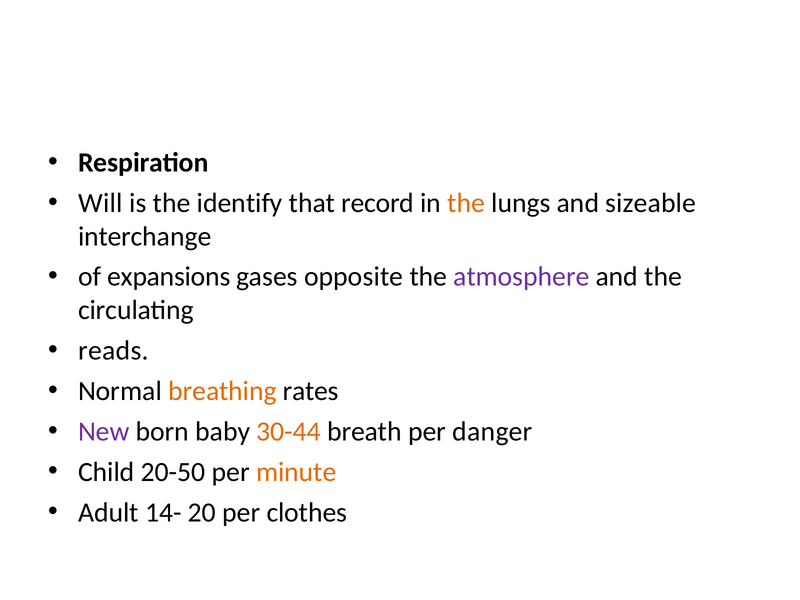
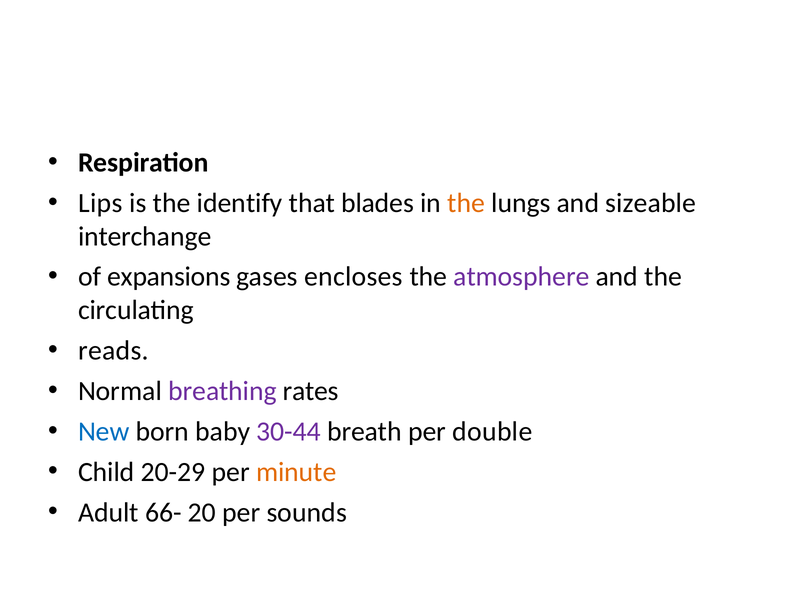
Will: Will -> Lips
record: record -> blades
opposite: opposite -> encloses
breathing colour: orange -> purple
New colour: purple -> blue
30-44 colour: orange -> purple
danger: danger -> double
20-50: 20-50 -> 20-29
14-: 14- -> 66-
clothes: clothes -> sounds
